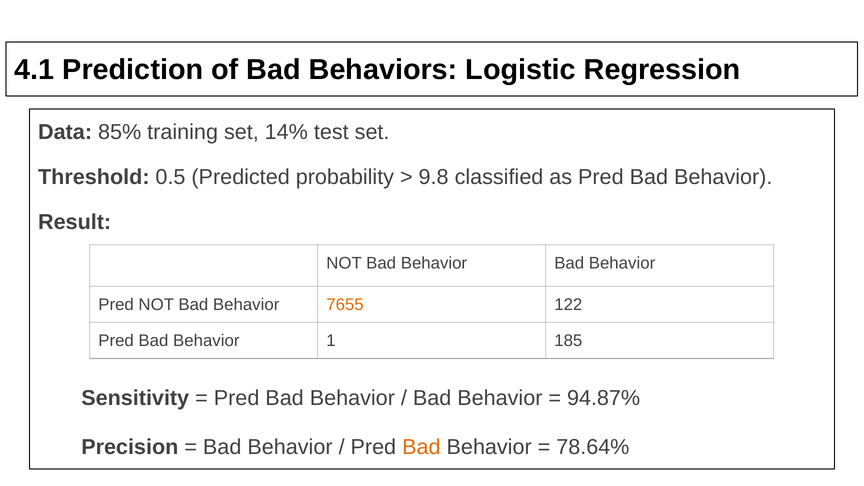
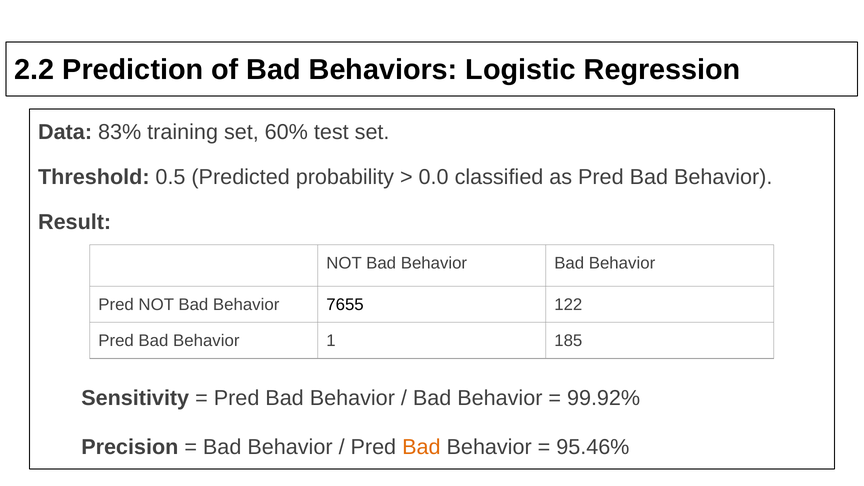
4.1: 4.1 -> 2.2
85%: 85% -> 83%
14%: 14% -> 60%
9.8: 9.8 -> 0.0
7655 colour: orange -> black
94.87%: 94.87% -> 99.92%
78.64%: 78.64% -> 95.46%
